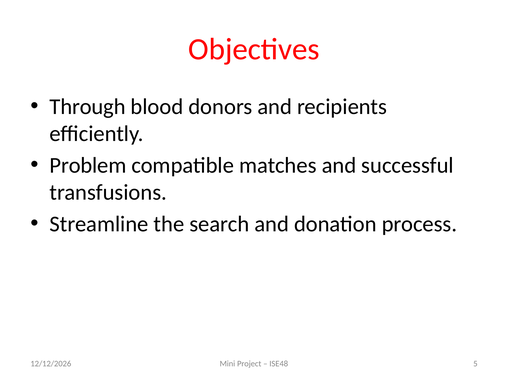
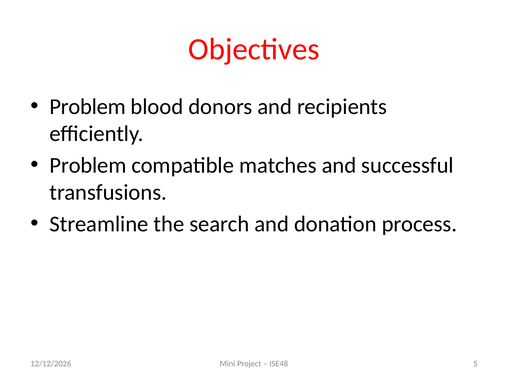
Through at (88, 107): Through -> Problem
